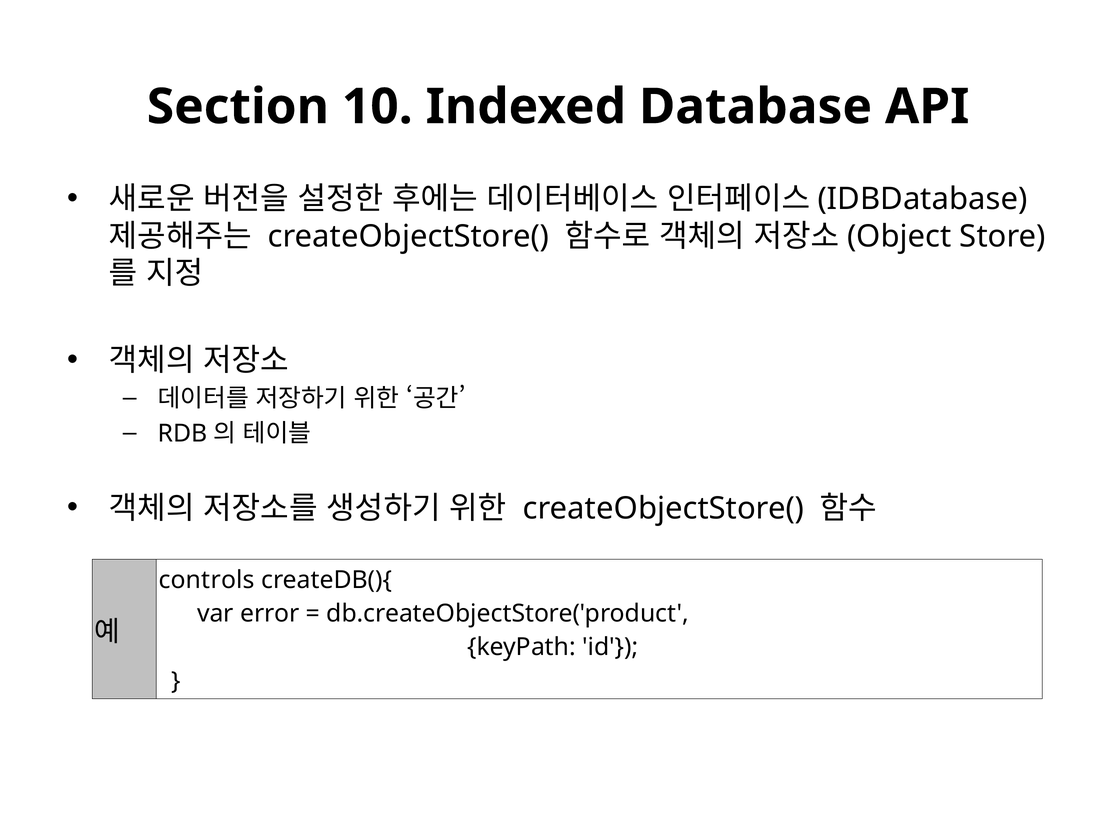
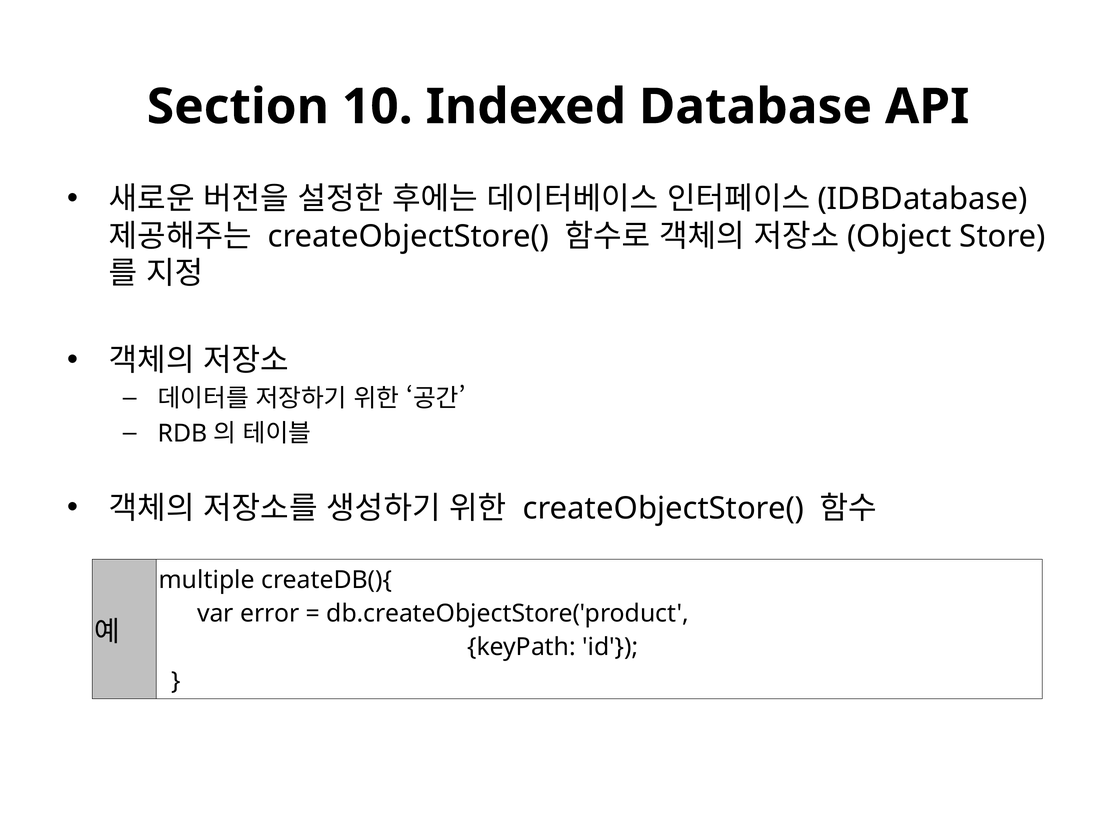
controls: controls -> multiple
